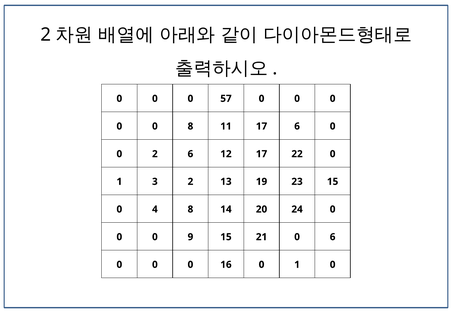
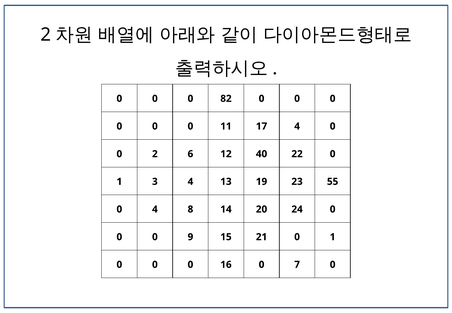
57: 57 -> 82
8 at (190, 126): 8 -> 0
17 6: 6 -> 4
12 17: 17 -> 40
3 2: 2 -> 4
23 15: 15 -> 55
21 0 6: 6 -> 1
16 0 1: 1 -> 7
